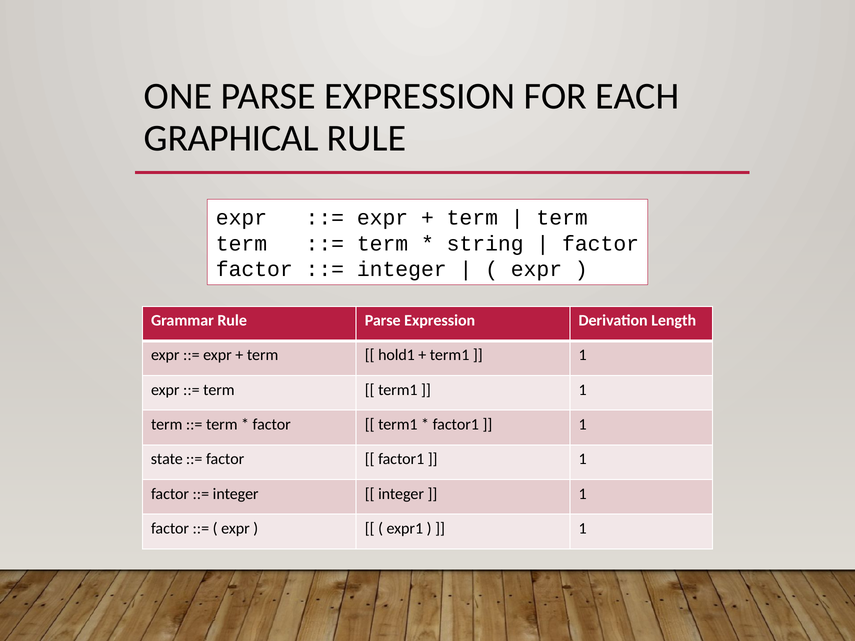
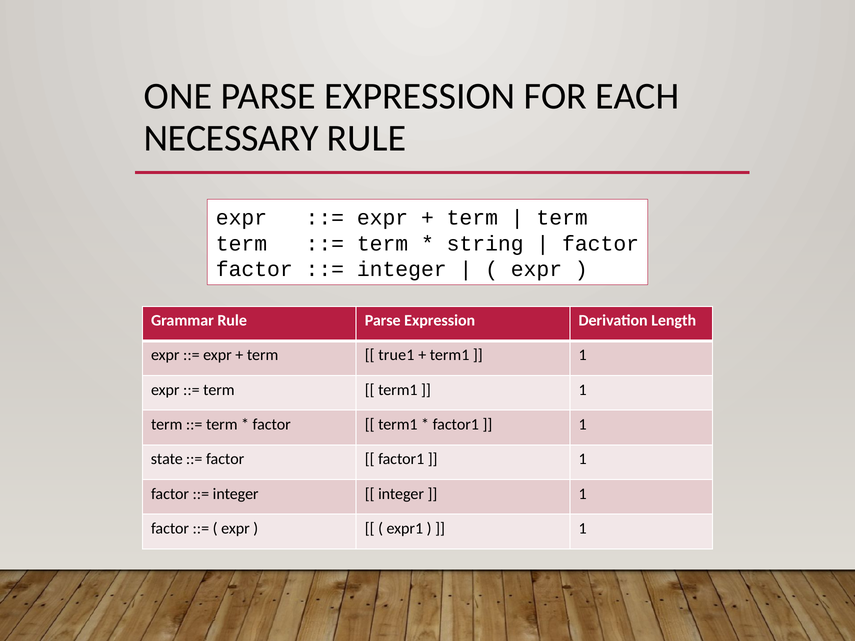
GRAPHICAL: GRAPHICAL -> NECESSARY
hold1: hold1 -> true1
